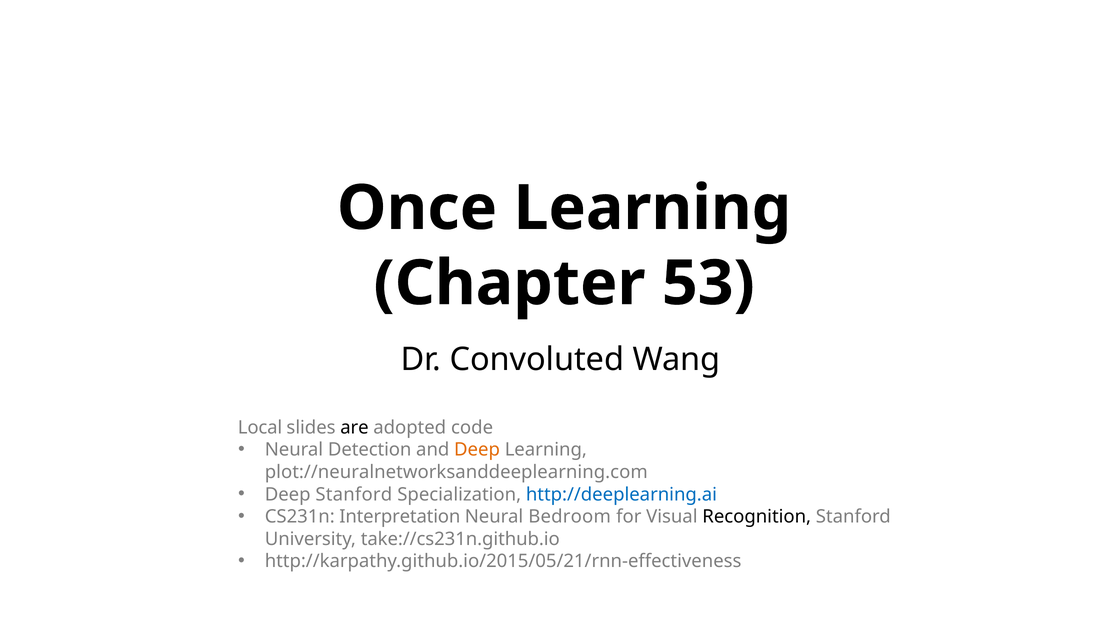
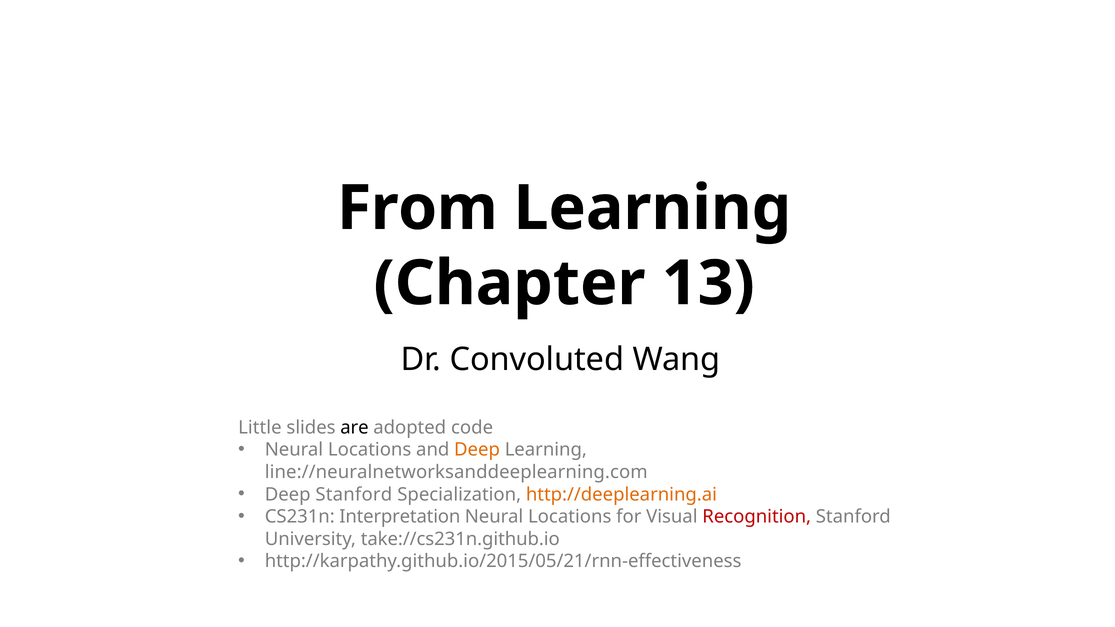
Once: Once -> From
53: 53 -> 13
Local: Local -> Little
Detection at (370, 450): Detection -> Locations
plot://neuralnetworksanddeeplearning.com: plot://neuralnetworksanddeeplearning.com -> line://neuralnetworksanddeeplearning.com
http://deeplearning.ai colour: blue -> orange
Bedroom at (570, 517): Bedroom -> Locations
Recognition colour: black -> red
